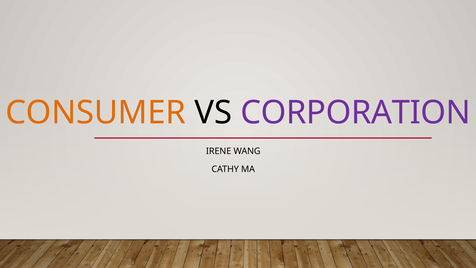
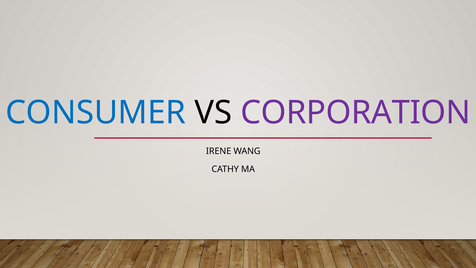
CONSUMER colour: orange -> blue
